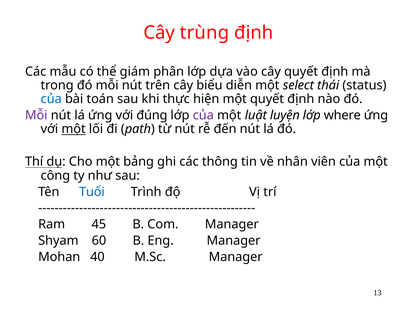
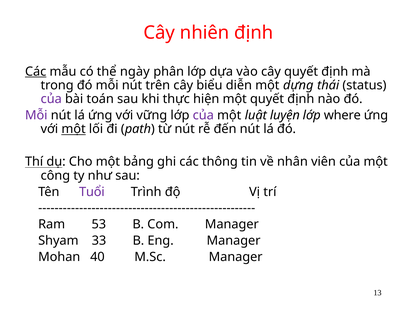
trùng: trùng -> nhiên
Các at (36, 71) underline: none -> present
giám: giám -> ngày
select: select -> dựng
của at (51, 99) colour: blue -> purple
đúng: đúng -> vững
Tuổi colour: blue -> purple
45: 45 -> 53
60: 60 -> 33
